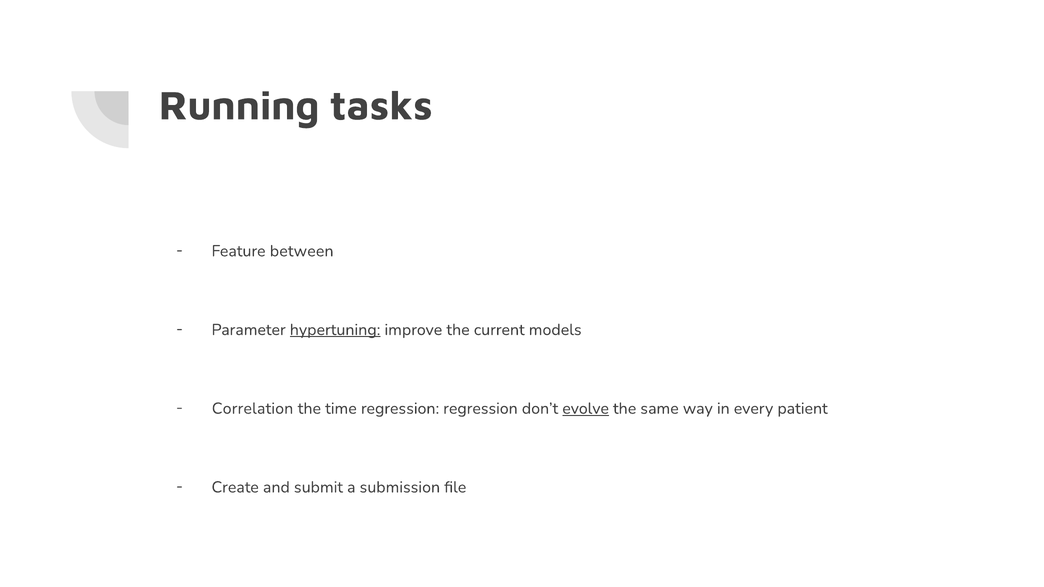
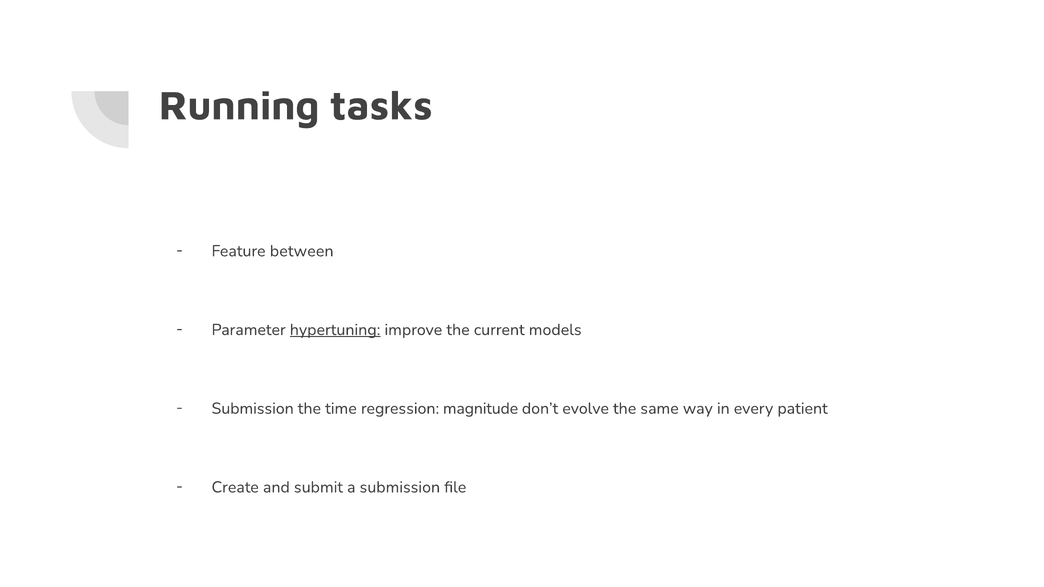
Correlation at (253, 409): Correlation -> Submission
regression regression: regression -> magnitude
evolve underline: present -> none
